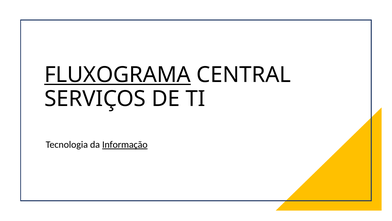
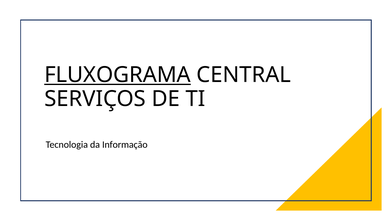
Informação underline: present -> none
